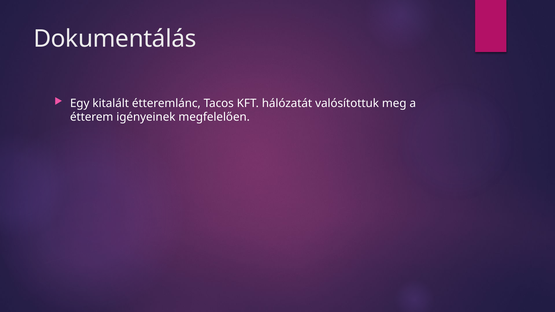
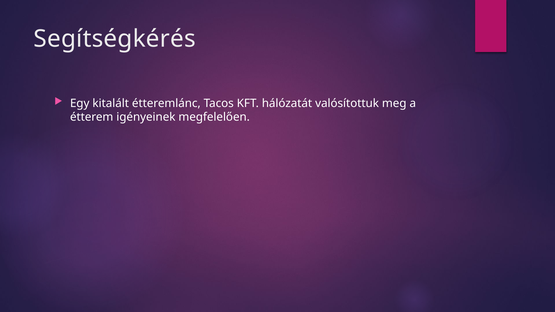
Dokumentálás: Dokumentálás -> Segítségkérés
